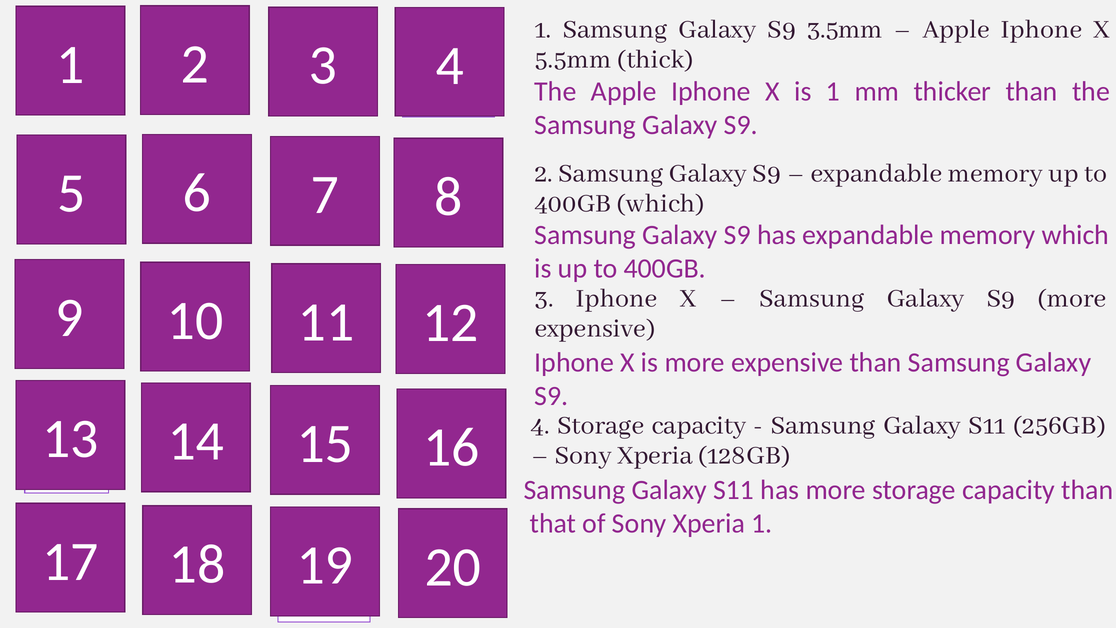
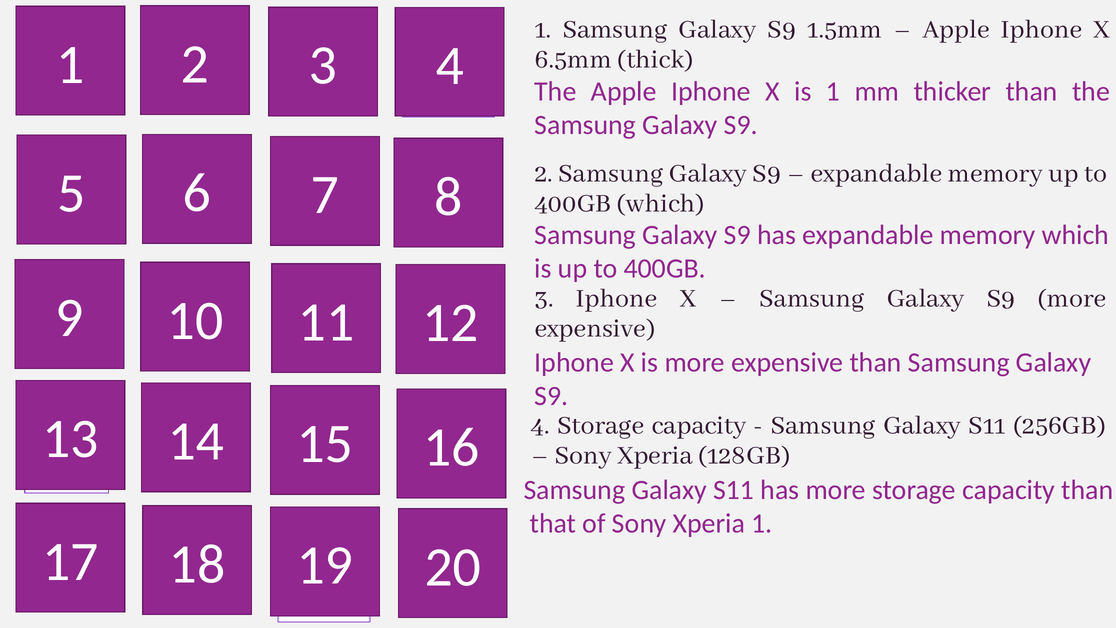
3.5mm: 3.5mm -> 1.5mm
5.5mm: 5.5mm -> 6.5mm
